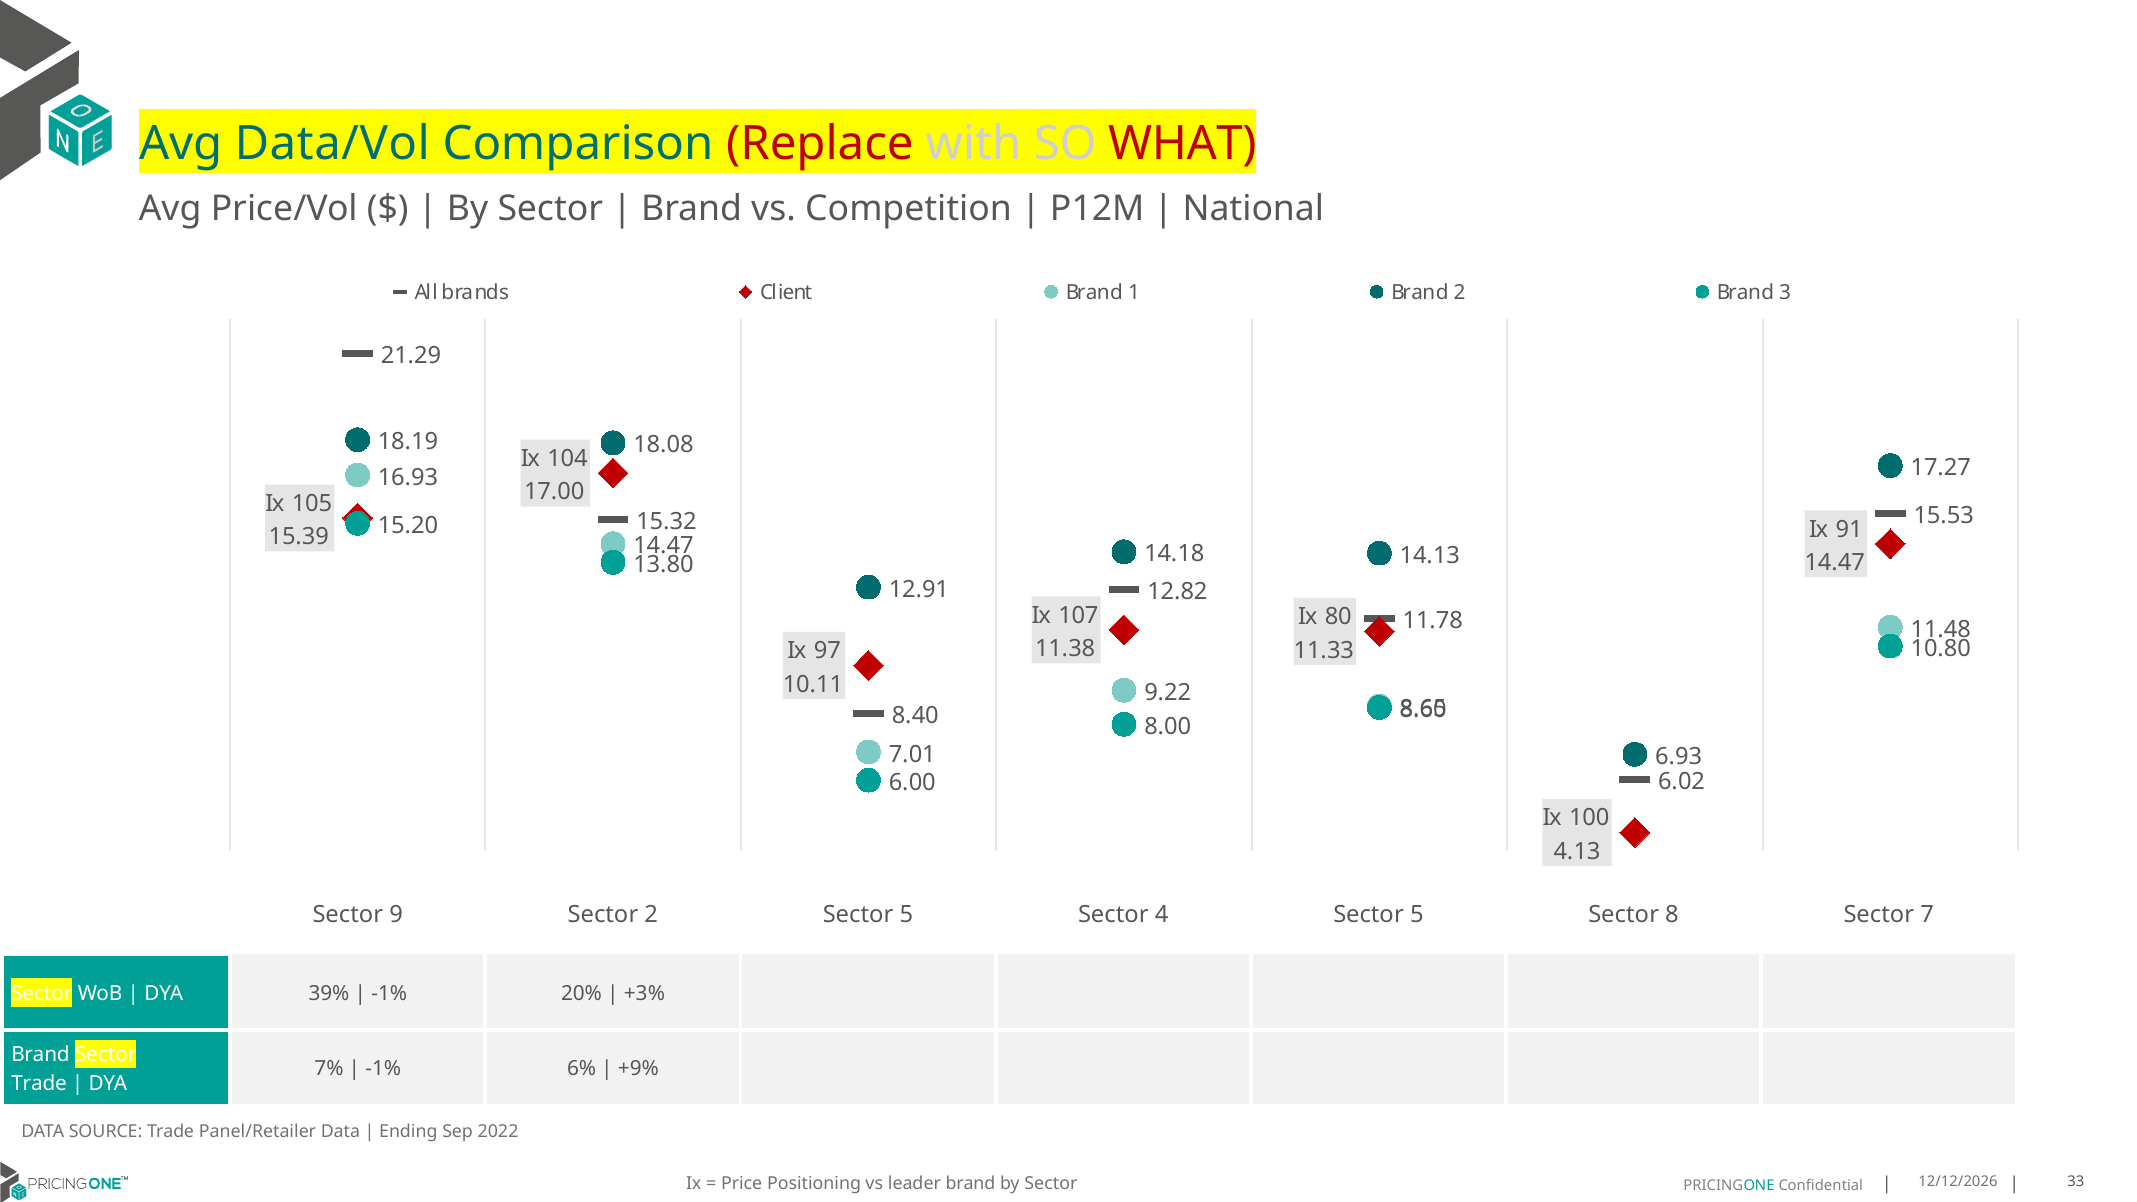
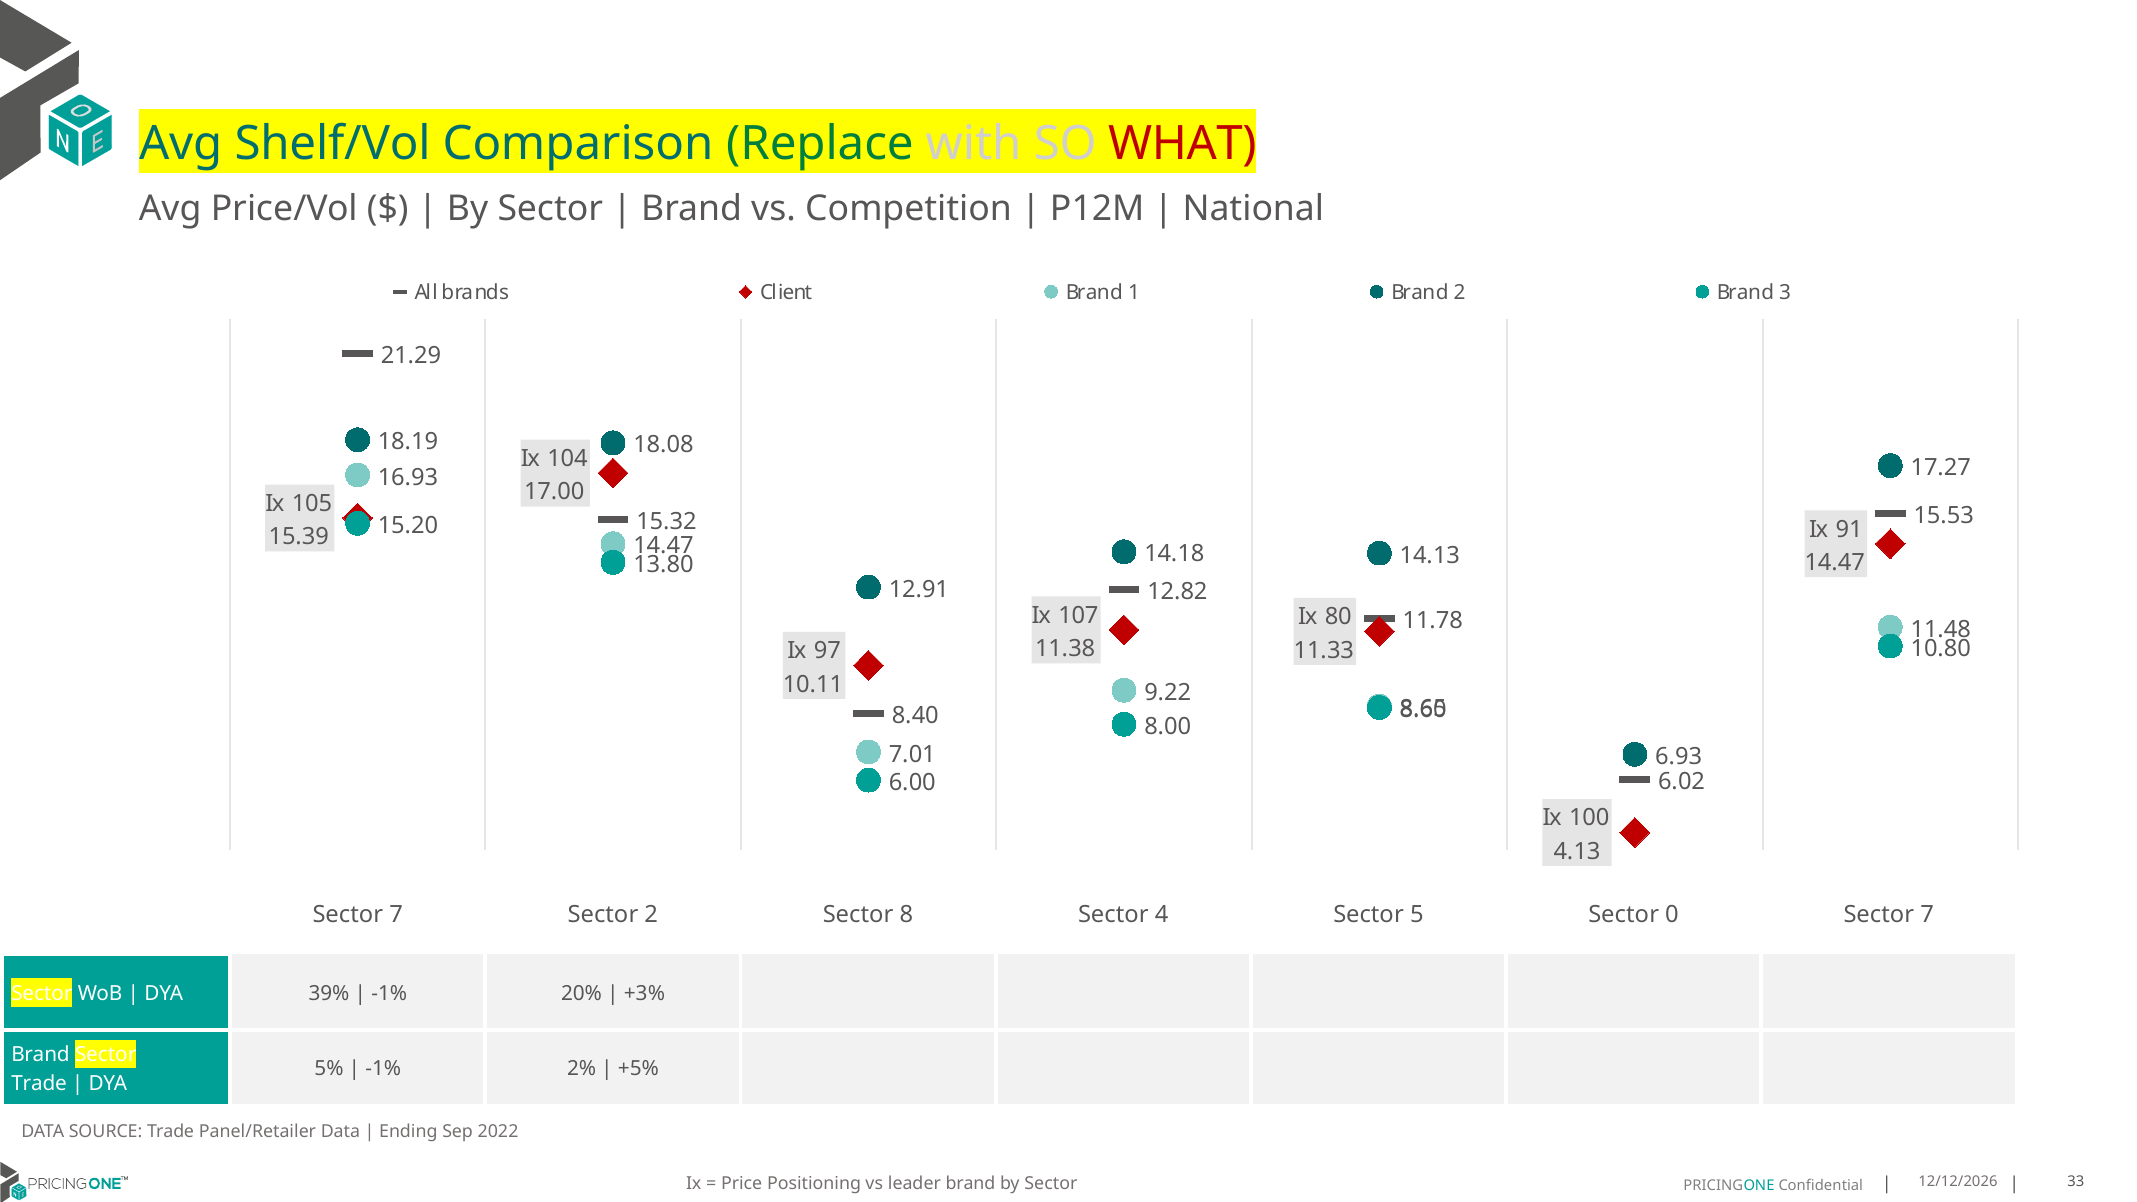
Data/Vol: Data/Vol -> Shelf/Vol
Replace colour: red -> green
9 at (396, 915): 9 -> 7
2 Sector 5: 5 -> 8
8: 8 -> 0
7%: 7% -> 5%
6%: 6% -> 2%
+9%: +9% -> +5%
